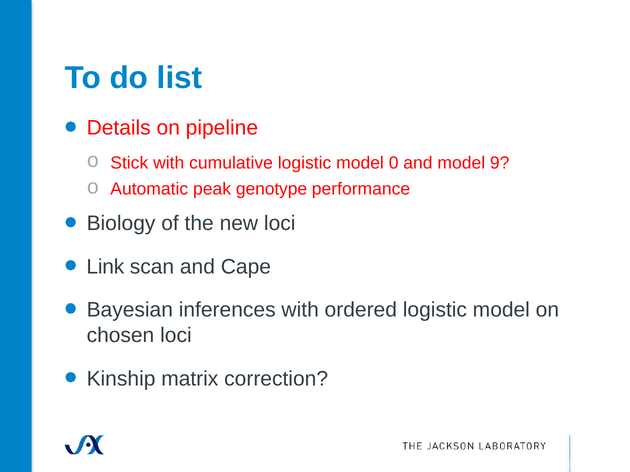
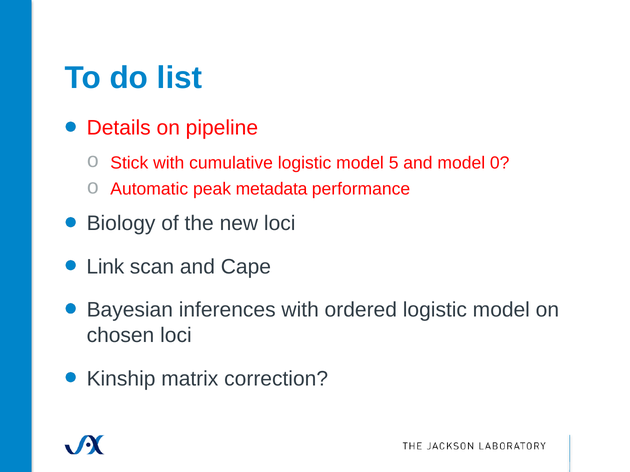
0: 0 -> 5
9: 9 -> 0
genotype: genotype -> metadata
